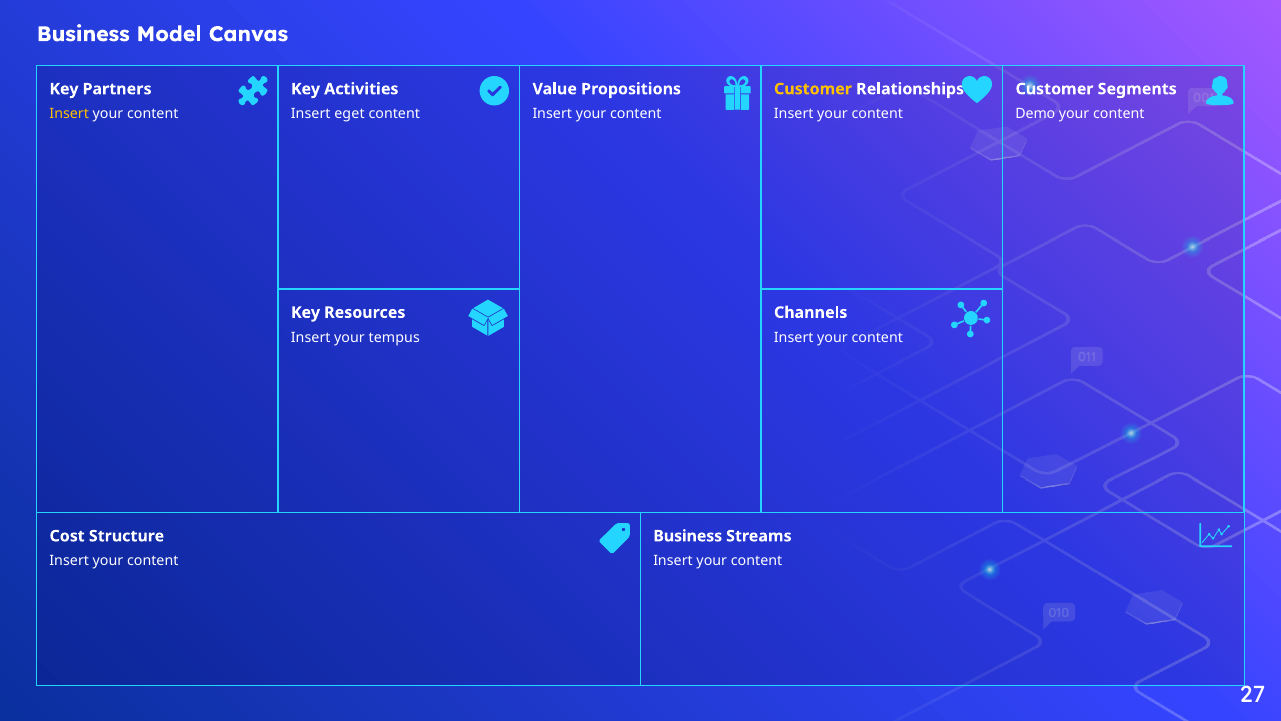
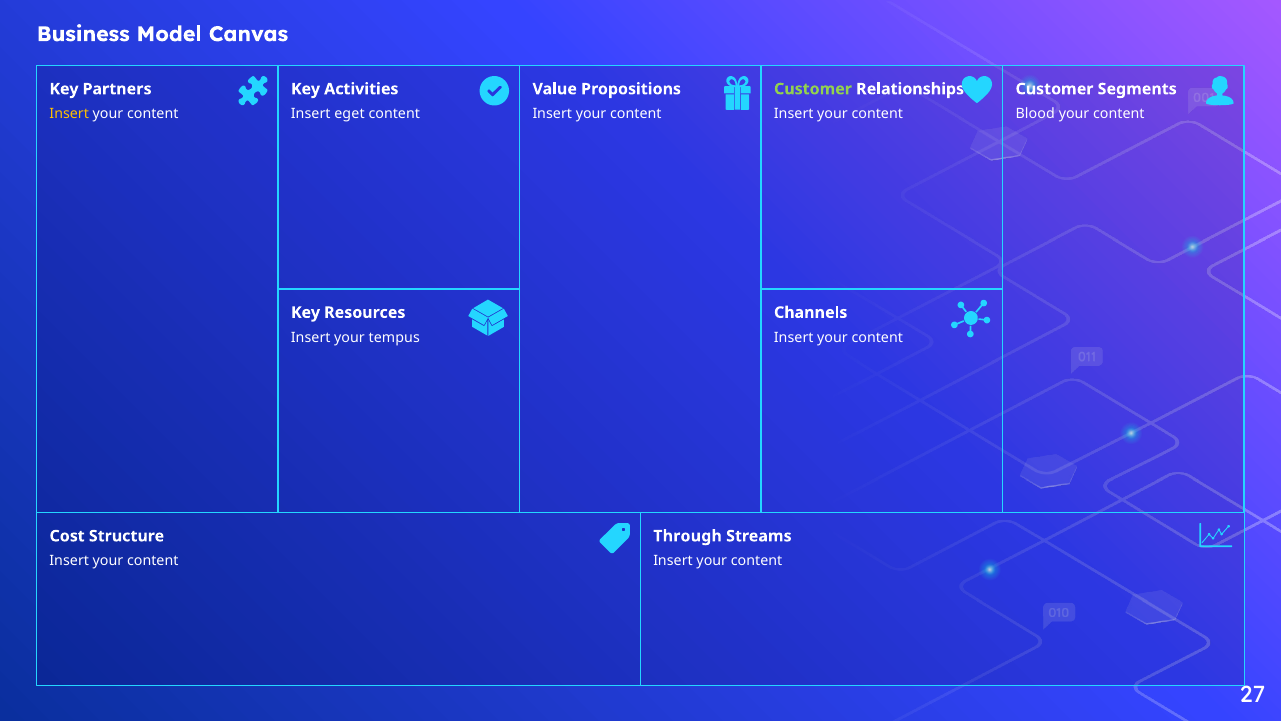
Customer at (813, 89) colour: yellow -> light green
Demo: Demo -> Blood
Business at (688, 536): Business -> Through
